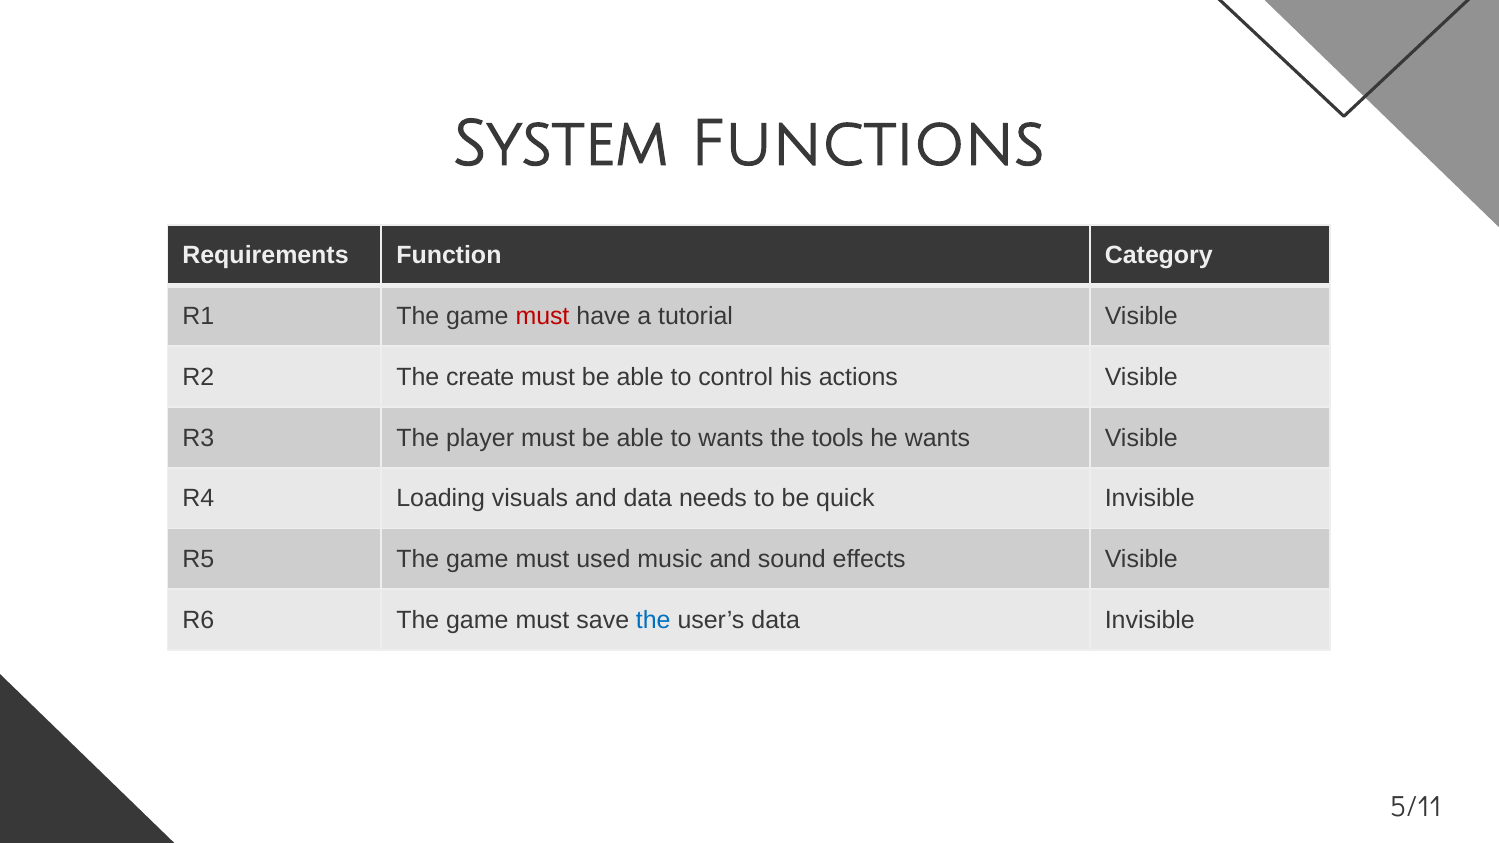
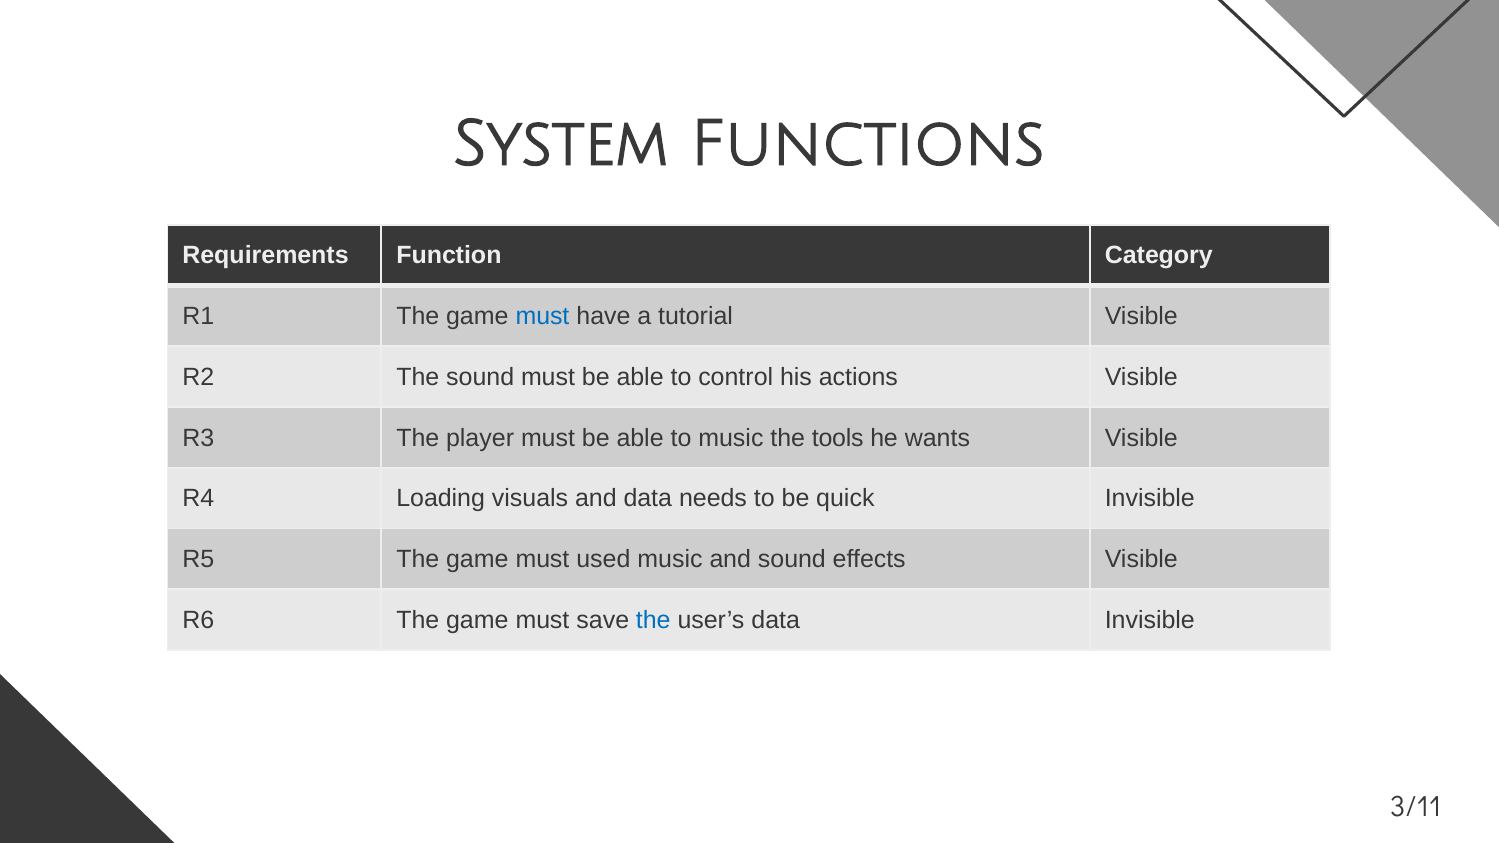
must at (542, 316) colour: red -> blue
The create: create -> sound
to wants: wants -> music
5/11: 5/11 -> 3/11
